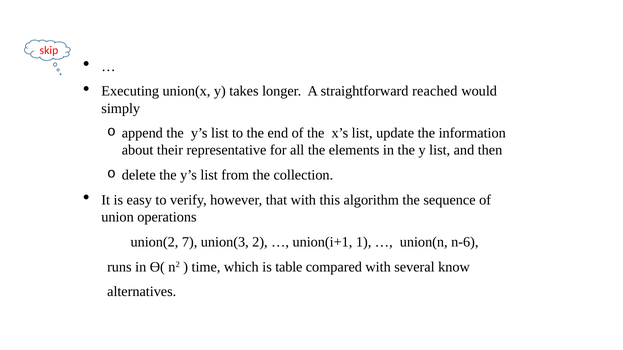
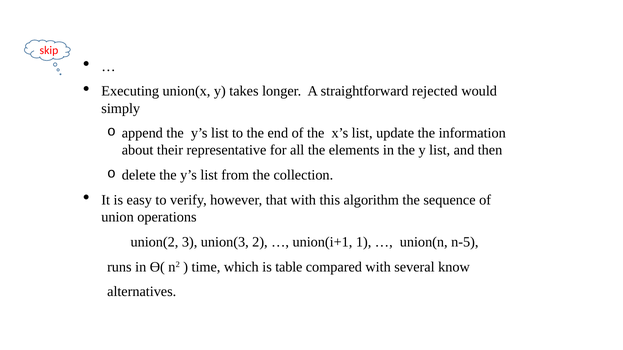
reached: reached -> rejected
7: 7 -> 3
n-6: n-6 -> n-5
